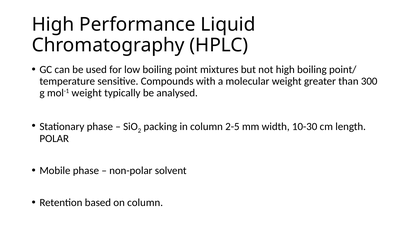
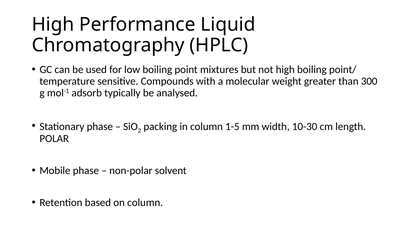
mol-1 weight: weight -> adsorb
2-5: 2-5 -> 1-5
